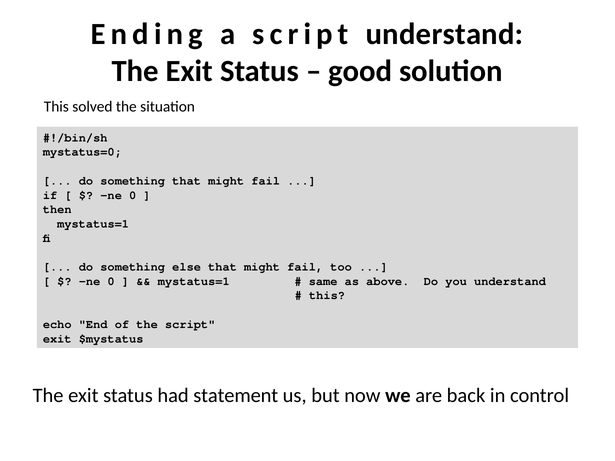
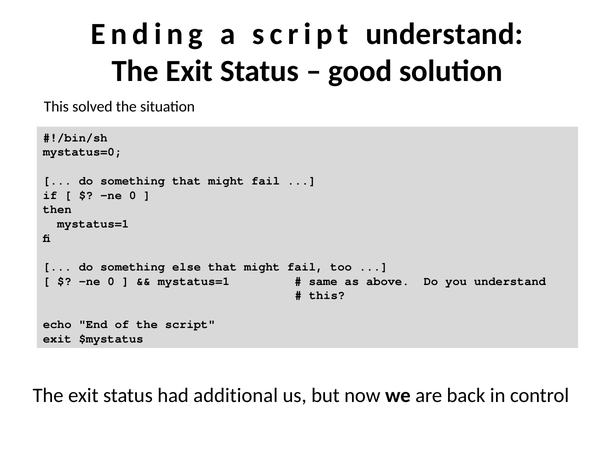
statement: statement -> additional
